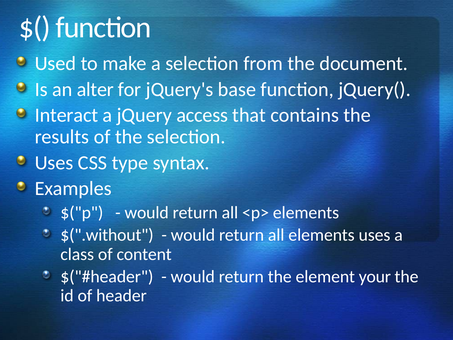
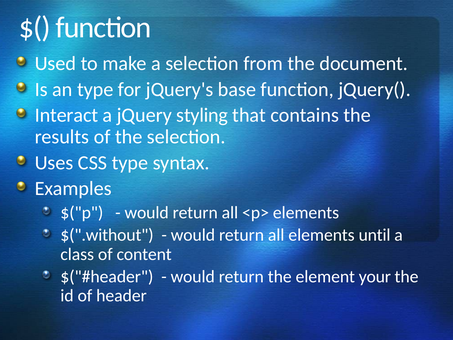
an alter: alter -> type
access: access -> styling
elements uses: uses -> until
